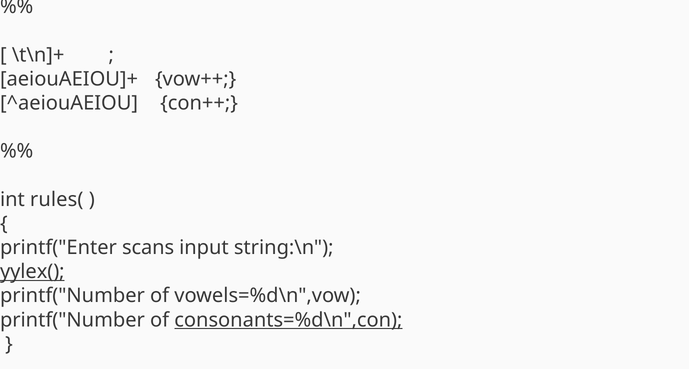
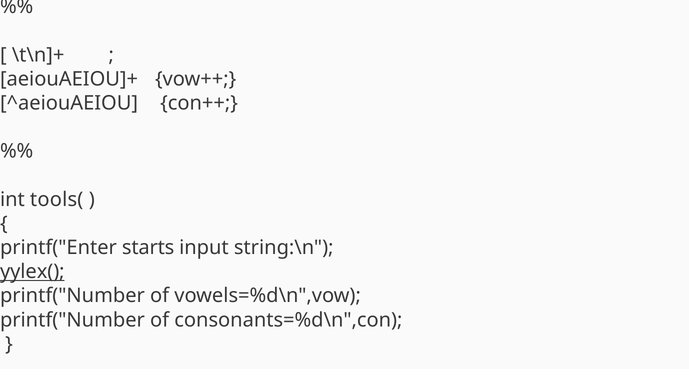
rules(: rules( -> tools(
scans: scans -> starts
consonants=%d\n",con underline: present -> none
